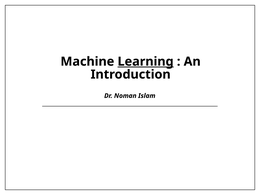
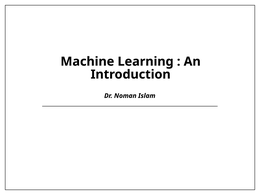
Learning underline: present -> none
